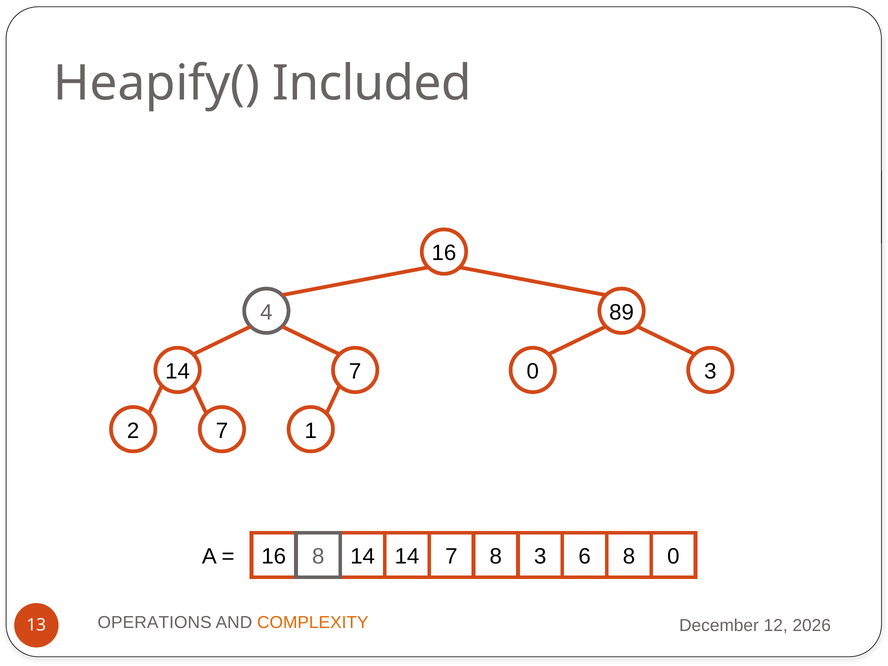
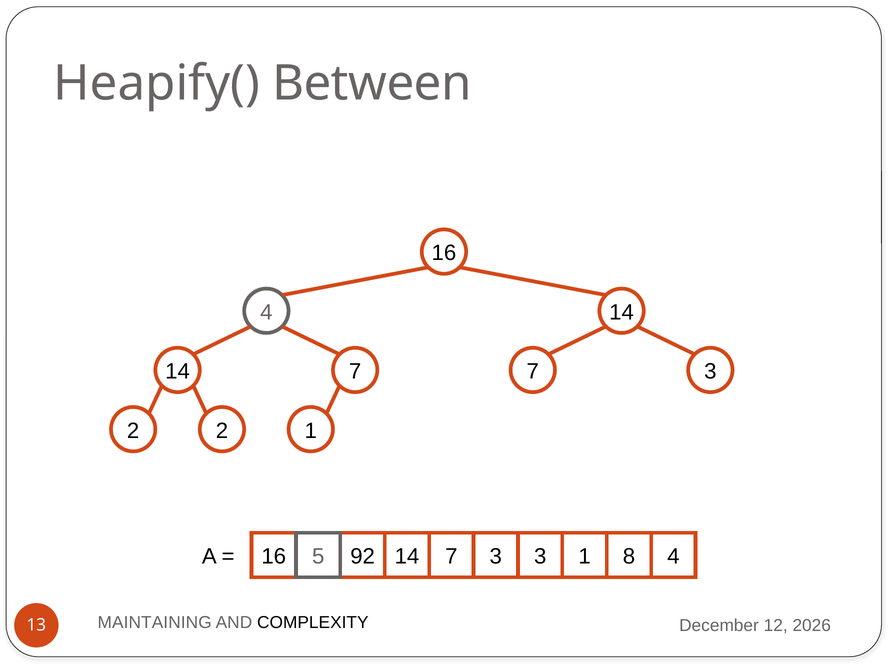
Included: Included -> Between
4 89: 89 -> 14
7 0: 0 -> 7
2 7: 7 -> 2
8 at (318, 557): 8 -> 5
16 14: 14 -> 92
14 7 8: 8 -> 3
3 6: 6 -> 1
8 0: 0 -> 4
OPERATIONS: OPERATIONS -> MAINTAINING
COMPLEXITY colour: orange -> black
